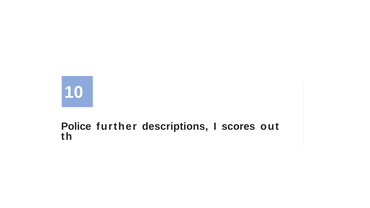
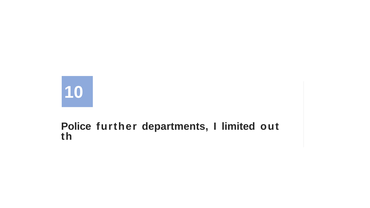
descriptions: descriptions -> departments
scores: scores -> limited
